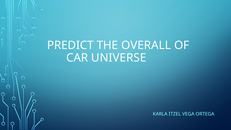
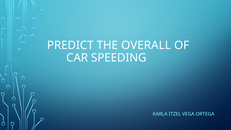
UNIVERSE: UNIVERSE -> SPEEDING
